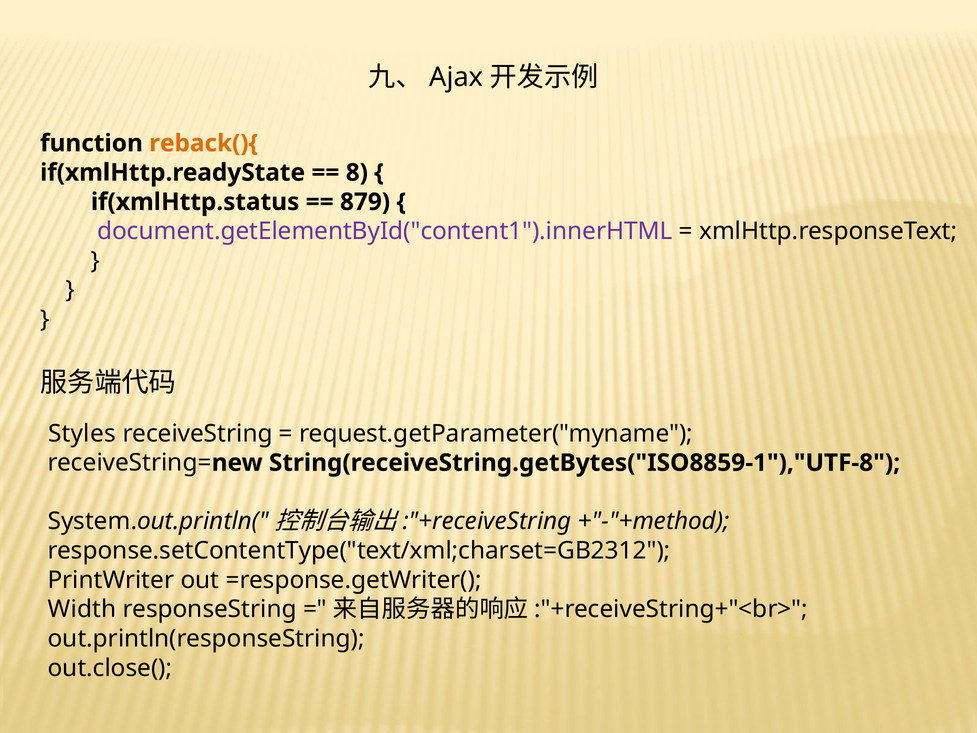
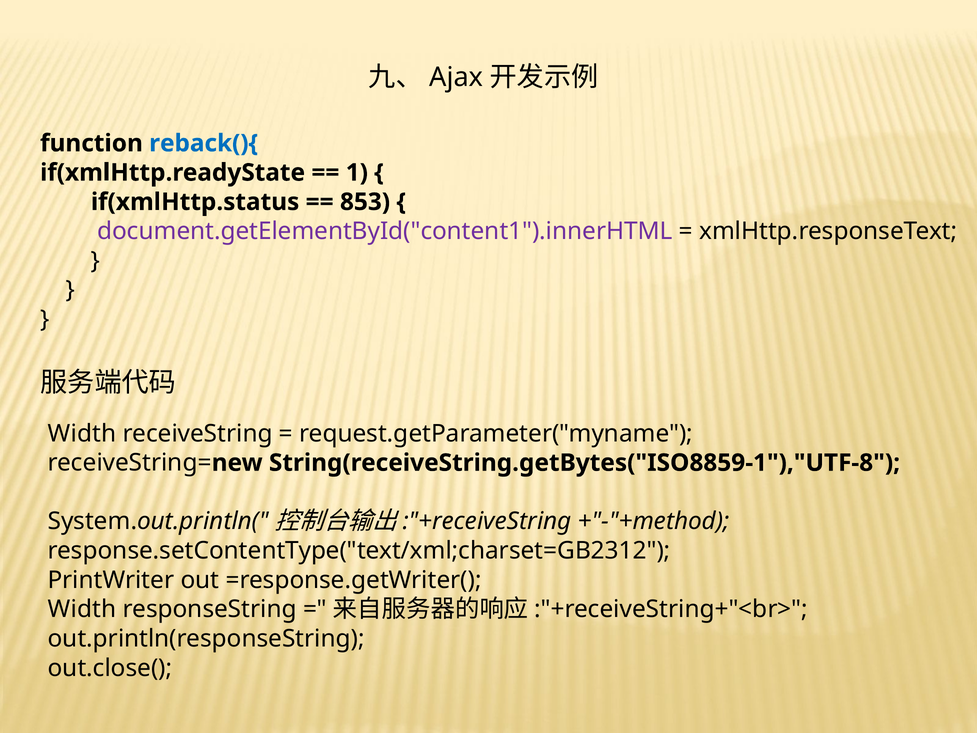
reback(){ colour: orange -> blue
8: 8 -> 1
879: 879 -> 853
Styles at (82, 433): Styles -> Width
